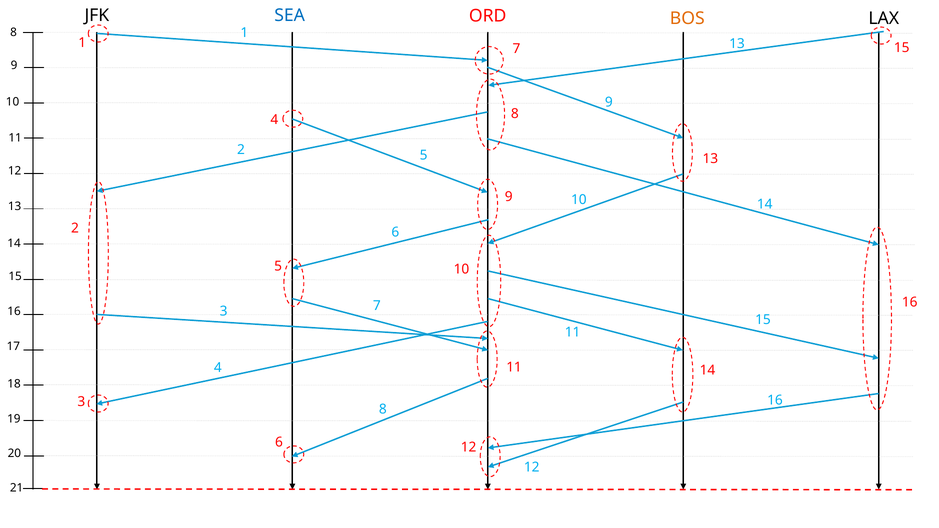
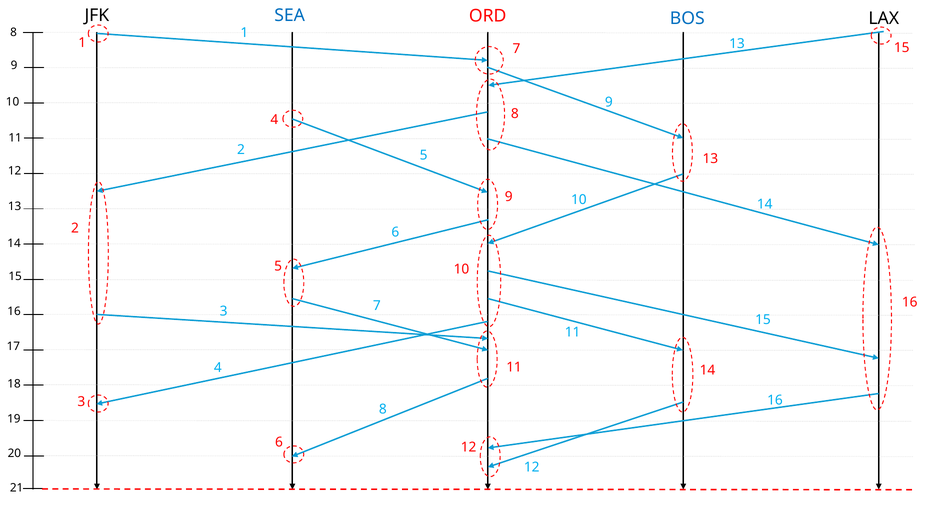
BOS colour: orange -> blue
